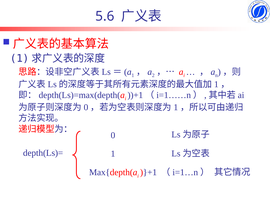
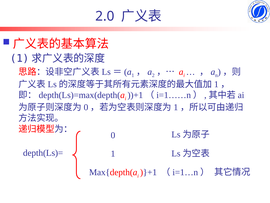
5.6: 5.6 -> 2.0
